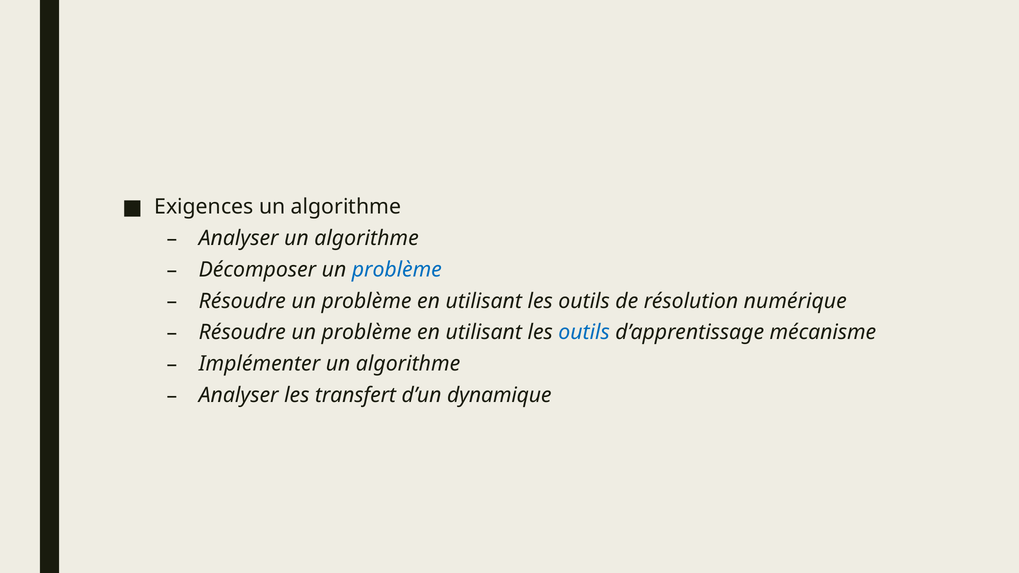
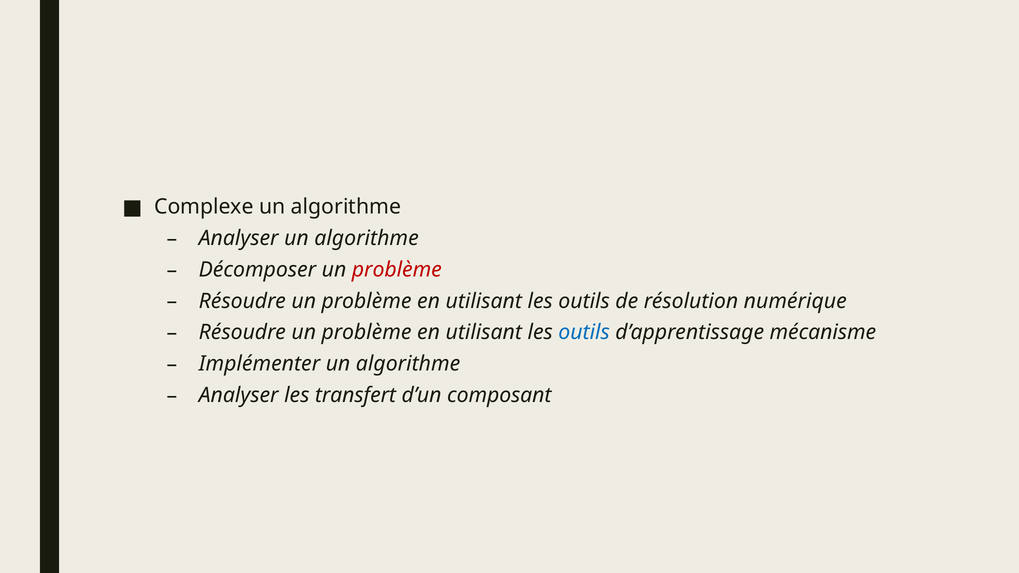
Exigences: Exigences -> Complexe
problème at (397, 270) colour: blue -> red
dynamique: dynamique -> composant
